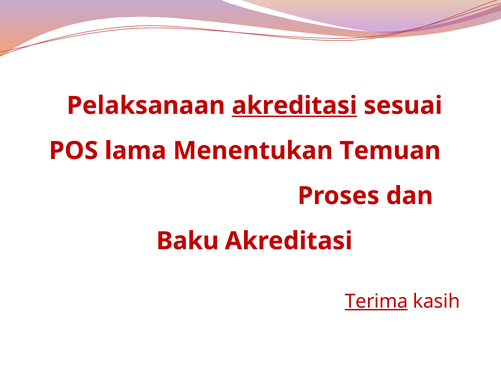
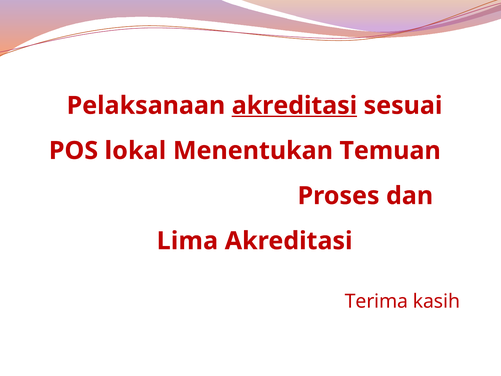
lama: lama -> lokal
Baku: Baku -> Lima
Terima underline: present -> none
